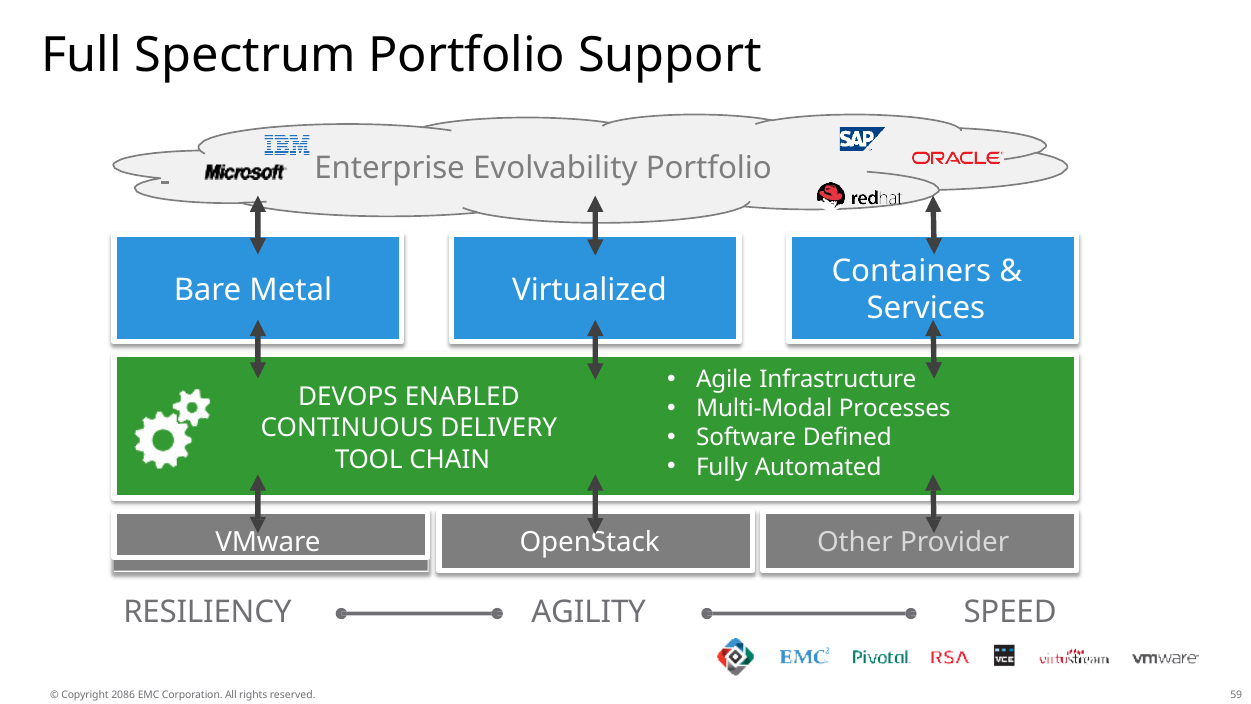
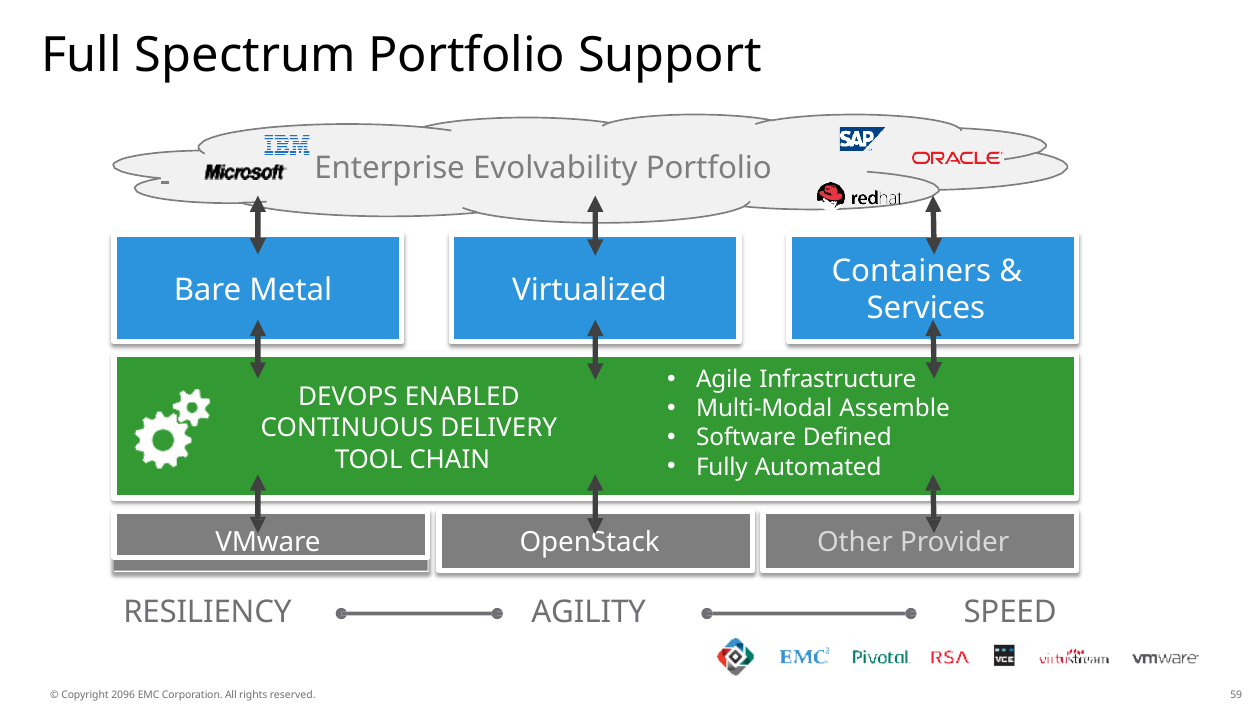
Processes: Processes -> Assemble
2086: 2086 -> 2096
